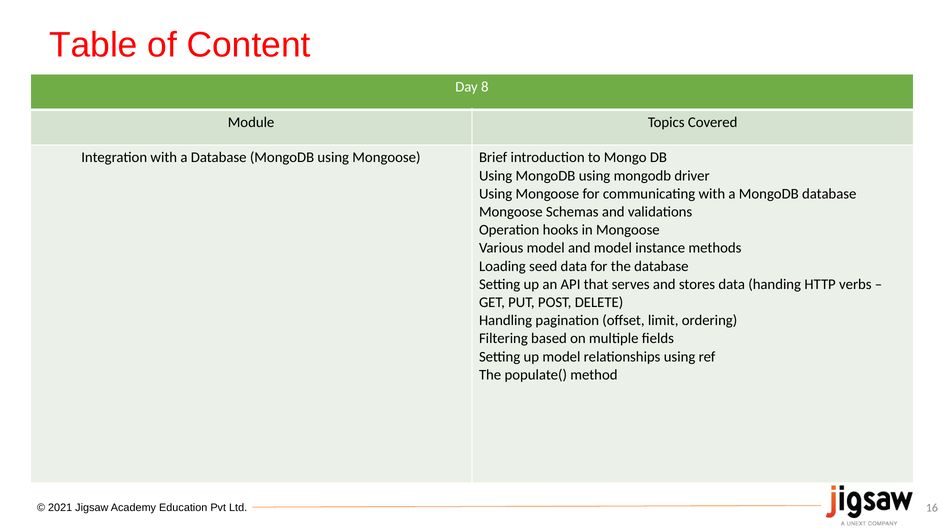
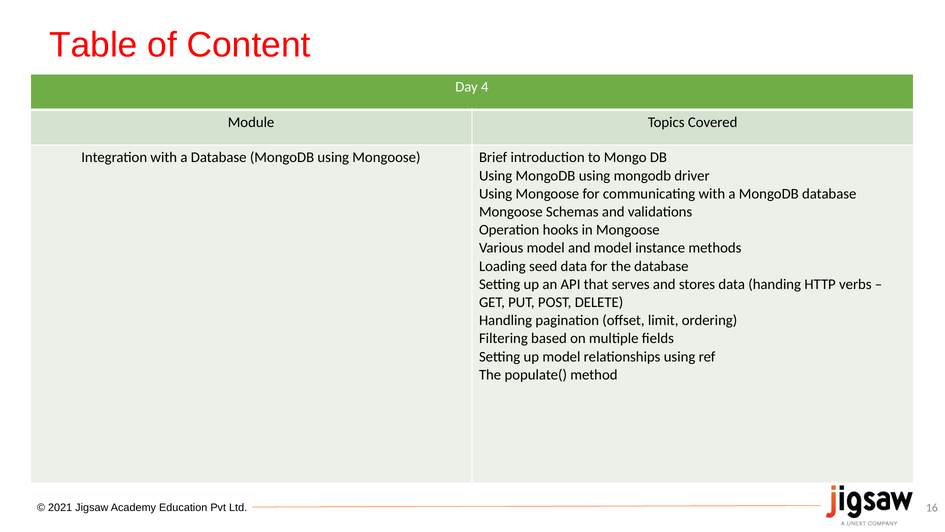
8: 8 -> 4
